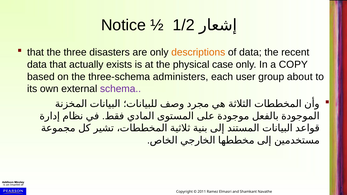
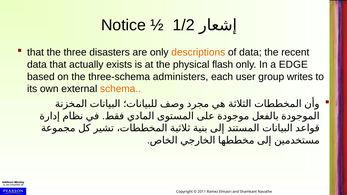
case: case -> flash
COPY: COPY -> EDGE
about: about -> writes
schema colour: purple -> orange
